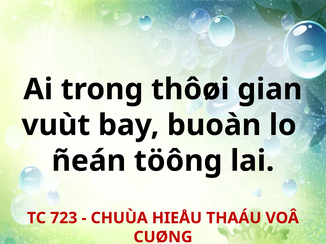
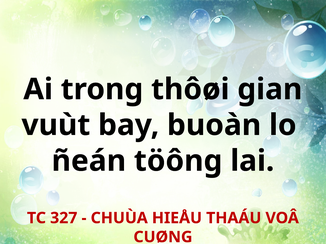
723: 723 -> 327
